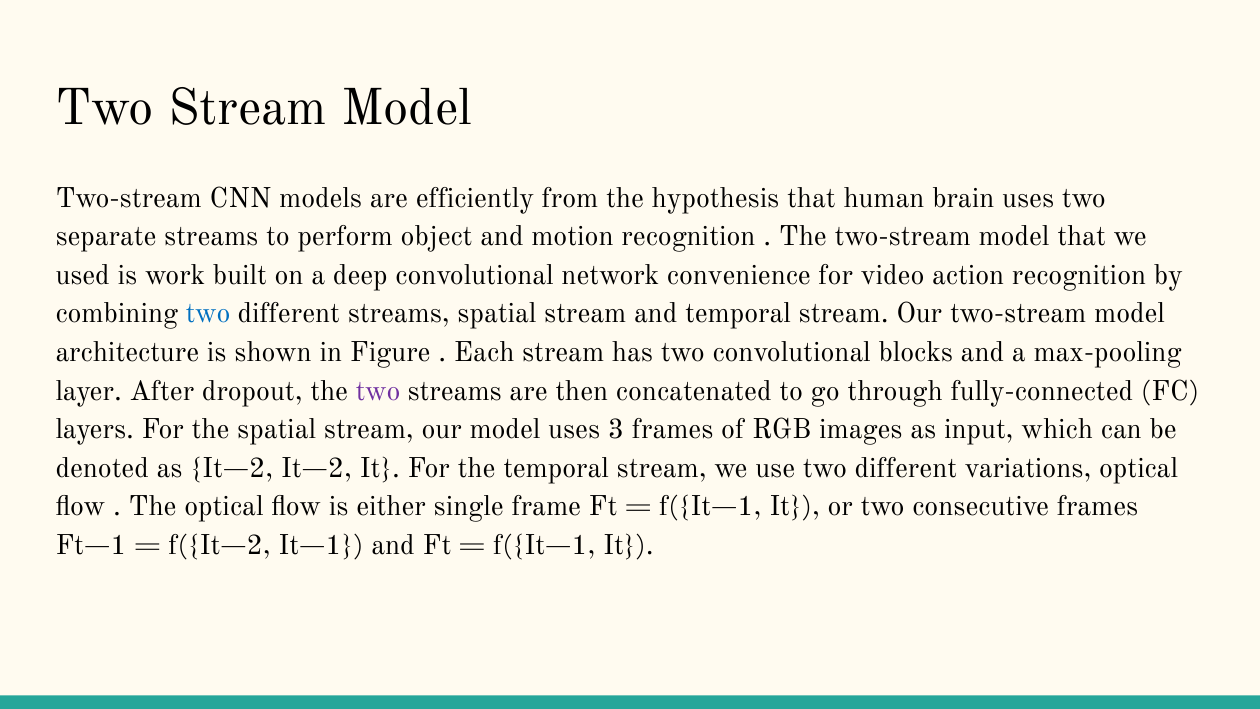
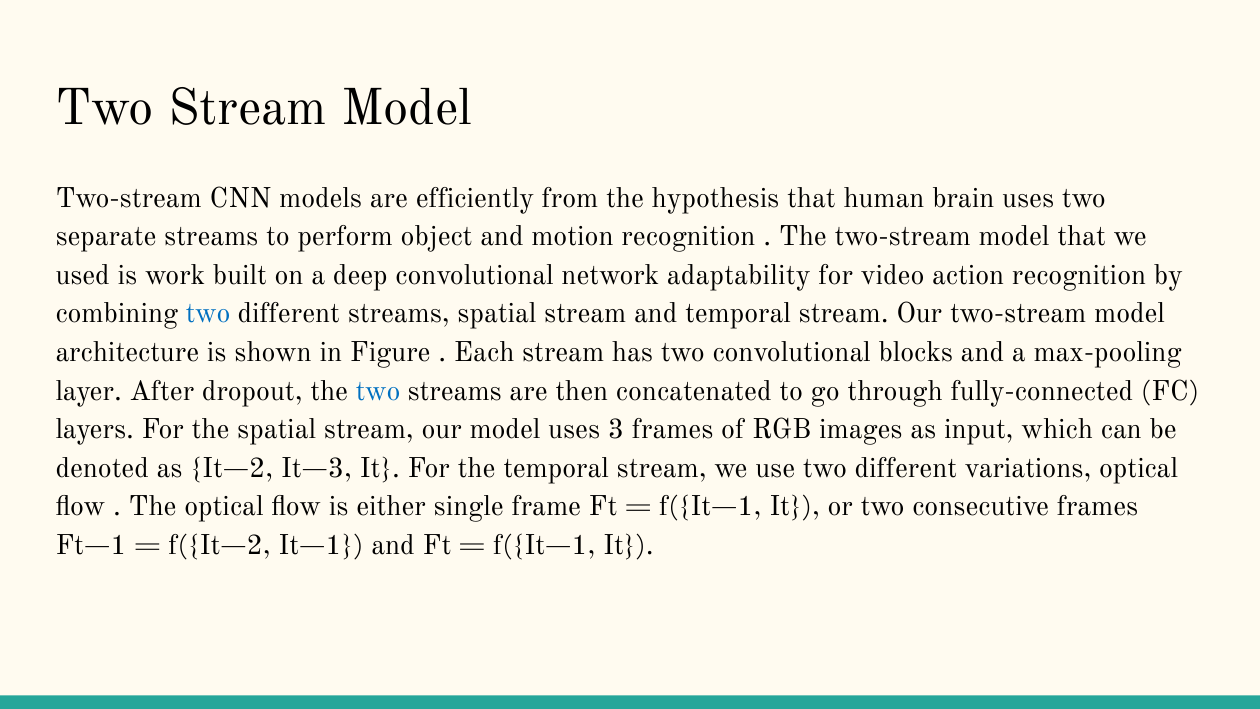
convenience: convenience -> adaptability
two at (378, 391) colour: purple -> blue
It−2 It−2: It−2 -> It−3
